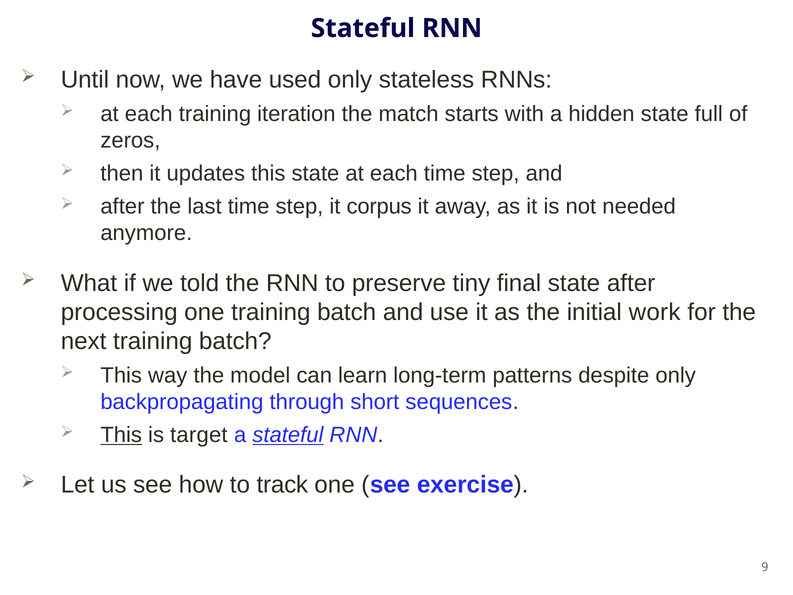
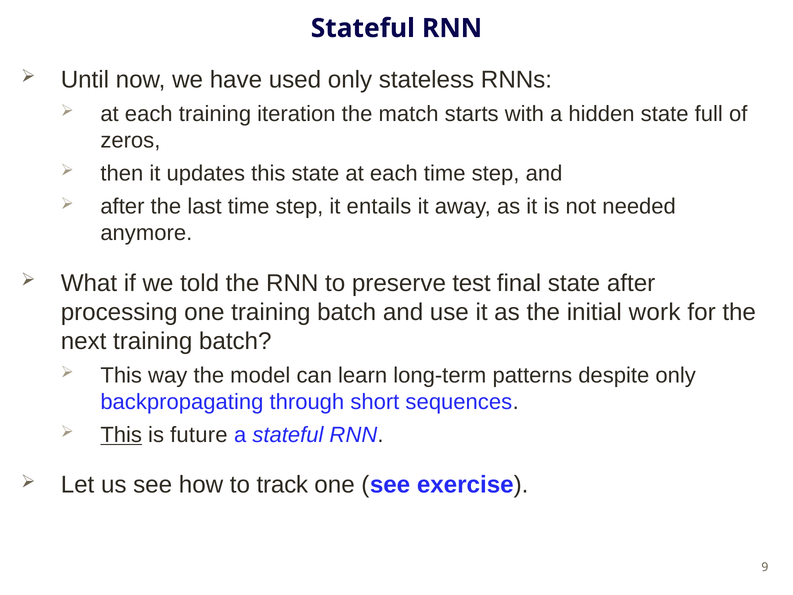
corpus: corpus -> entails
tiny: tiny -> test
target: target -> future
stateful at (288, 435) underline: present -> none
